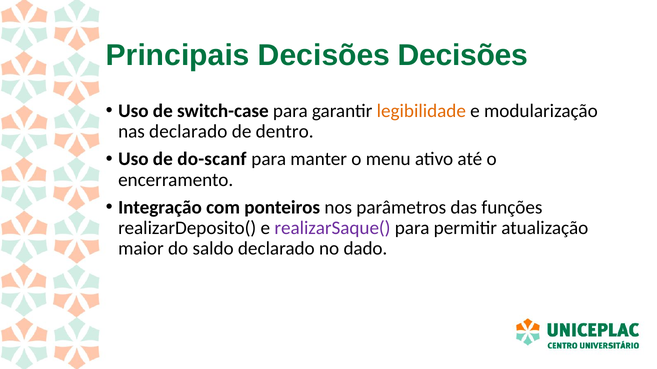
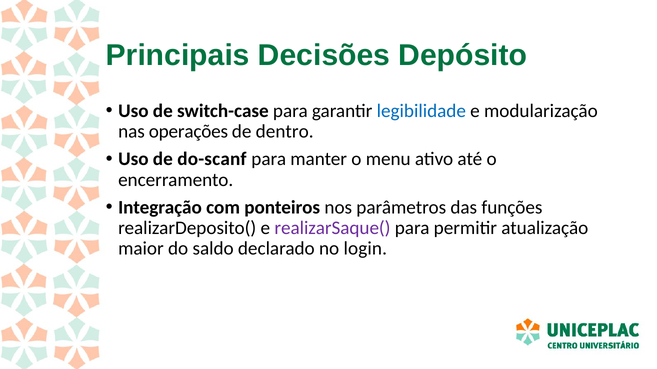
Decisões Decisões: Decisões -> Depósito
legibilidade colour: orange -> blue
nas declarado: declarado -> operações
dado: dado -> login
